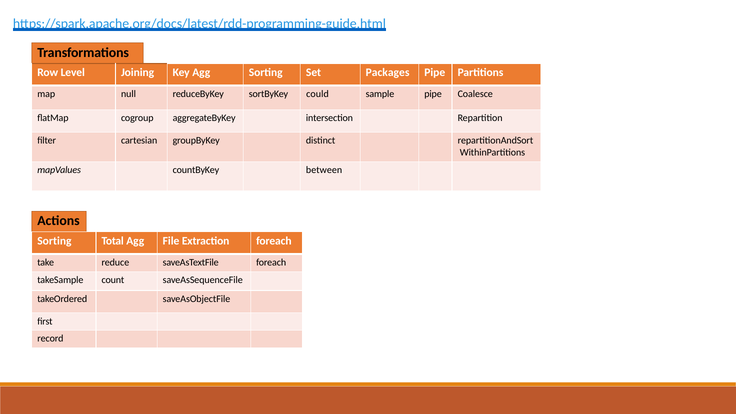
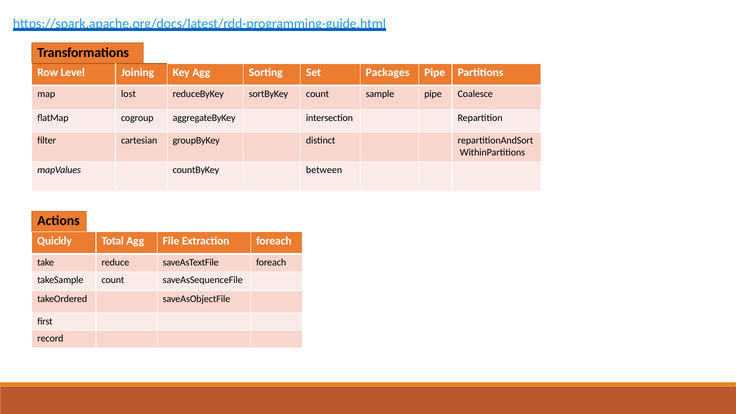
null: null -> lost
sortByKey could: could -> count
Sorting at (54, 241): Sorting -> Quickly
